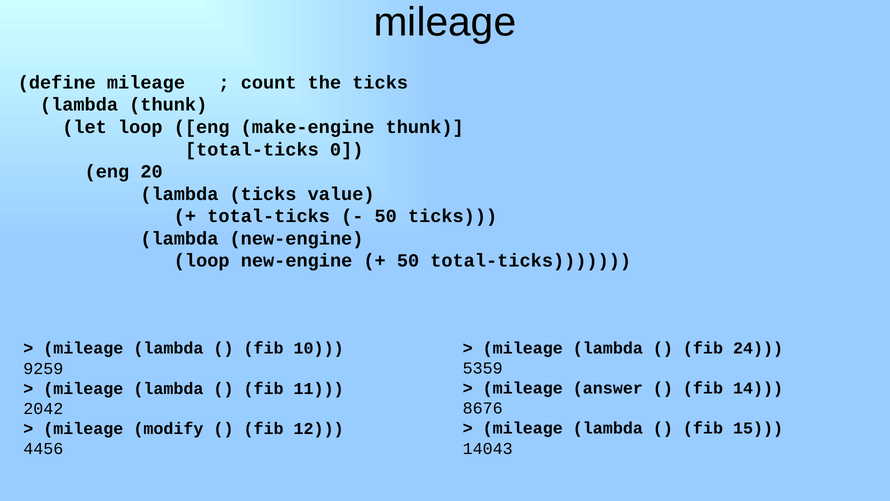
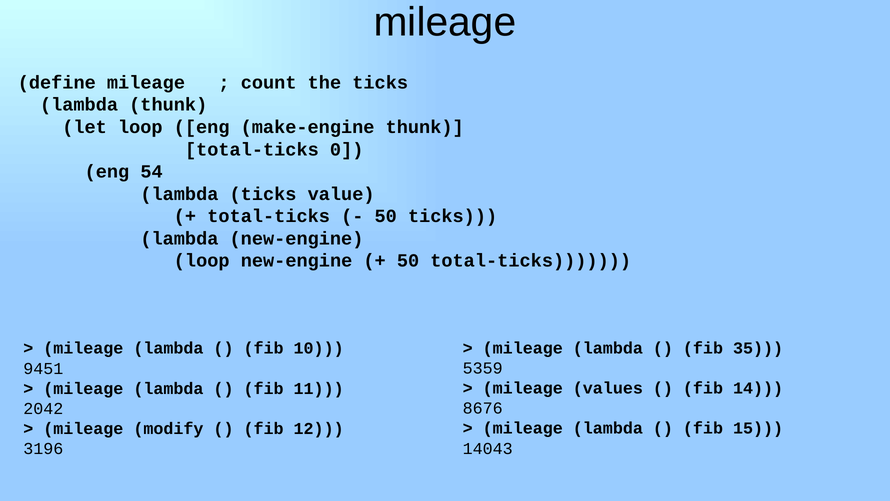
20: 20 -> 54
24: 24 -> 35
9259: 9259 -> 9451
answer: answer -> values
4456: 4456 -> 3196
